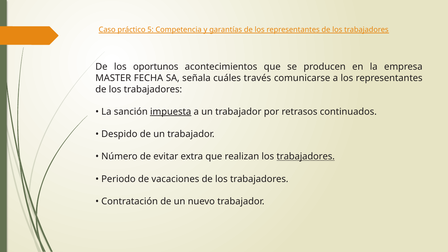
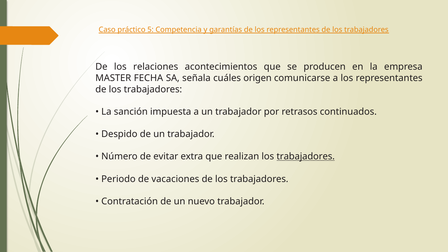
oportunos: oportunos -> relaciones
través: través -> origen
impuesta underline: present -> none
